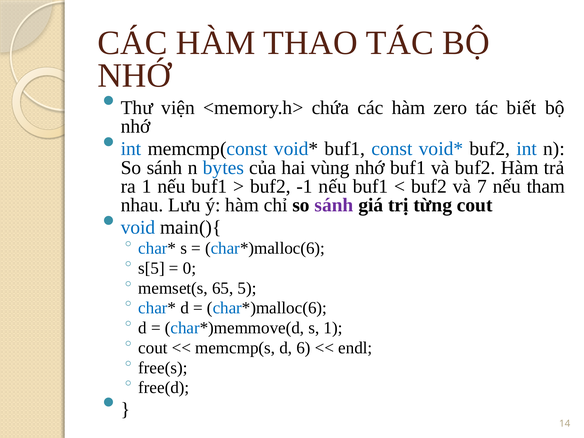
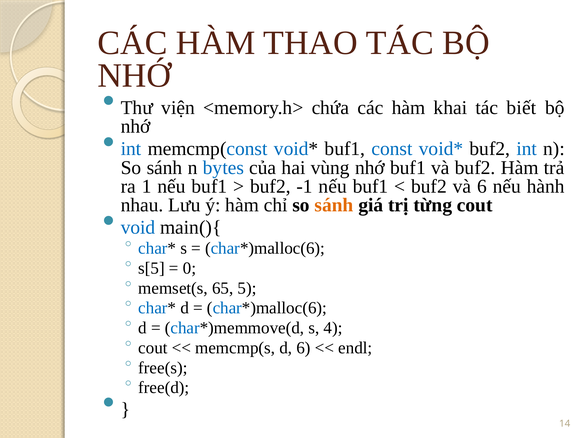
zero: zero -> khai
và 7: 7 -> 6
tham: tham -> hành
sánh at (334, 205) colour: purple -> orange
s 1: 1 -> 4
